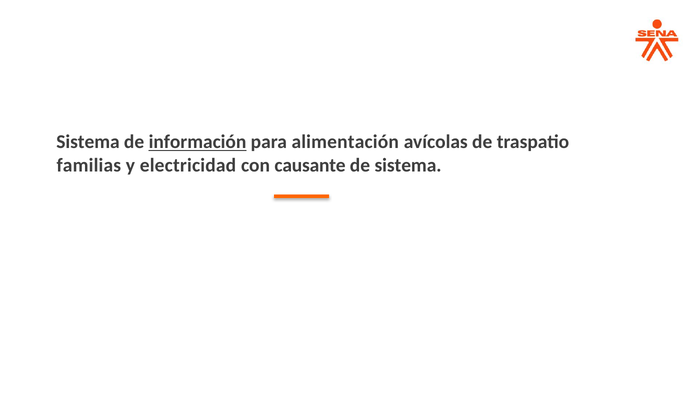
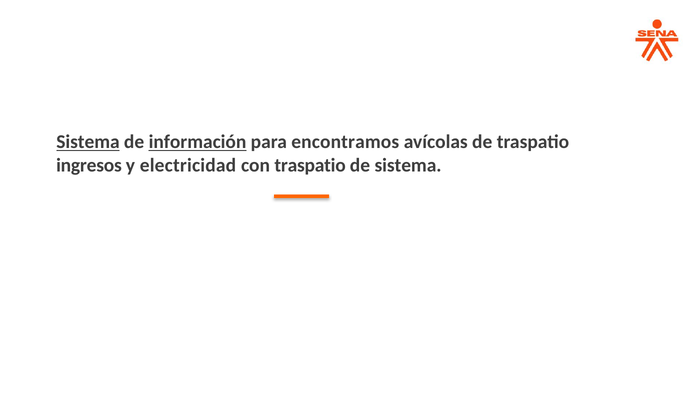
Sistema at (88, 142) underline: none -> present
alimentación: alimentación -> encontramos
familias: familias -> ingresos
con causante: causante -> traspatio
